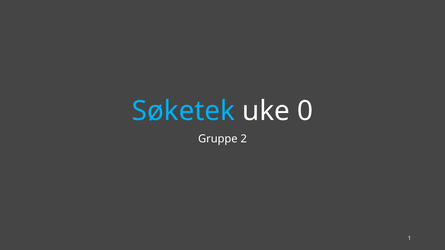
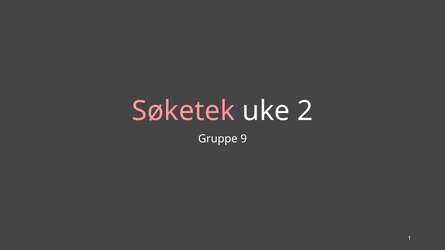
Søketek colour: light blue -> pink
0: 0 -> 2
2: 2 -> 9
